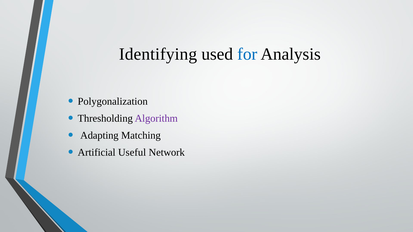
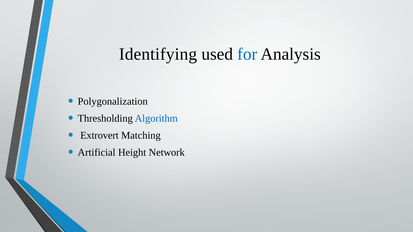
Algorithm colour: purple -> blue
Adapting: Adapting -> Extrovert
Useful: Useful -> Height
